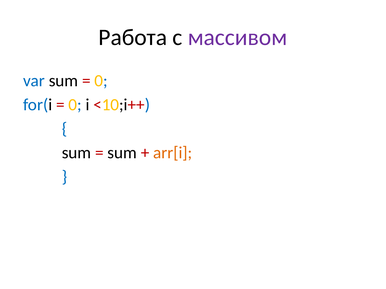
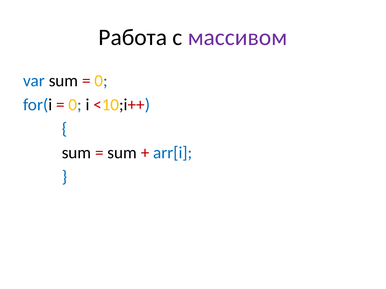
arr[i colour: orange -> blue
